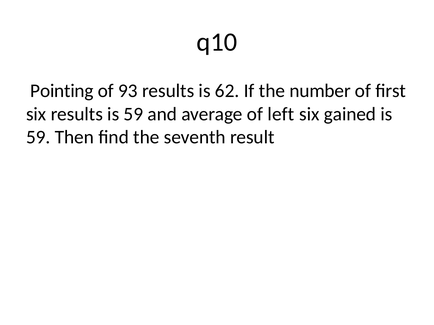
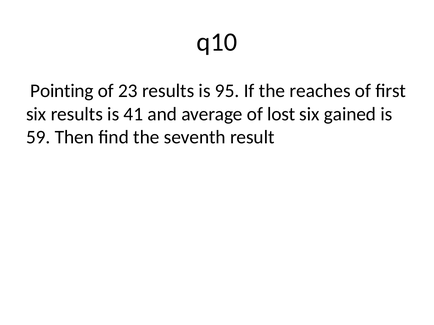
93: 93 -> 23
62: 62 -> 95
number: number -> reaches
results is 59: 59 -> 41
left: left -> lost
